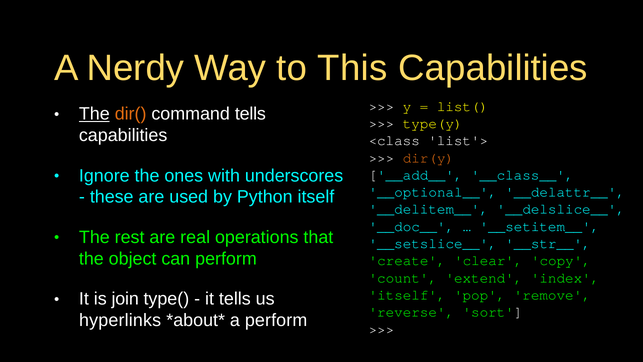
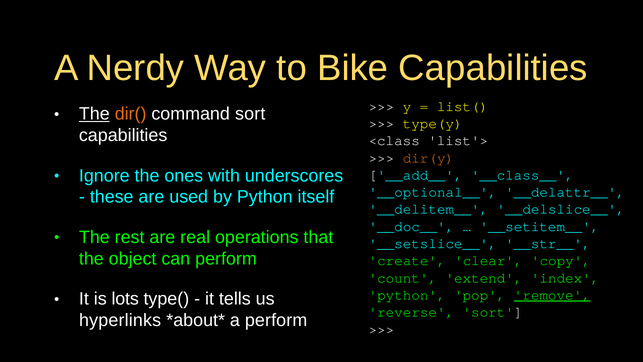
This: This -> Bike
command tells: tells -> sort
itself at (407, 295): itself -> python
remove underline: none -> present
join: join -> lots
